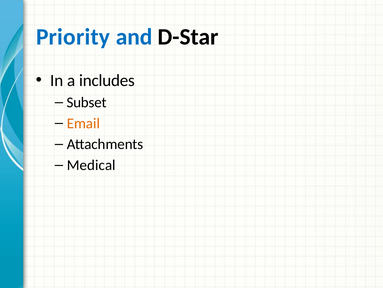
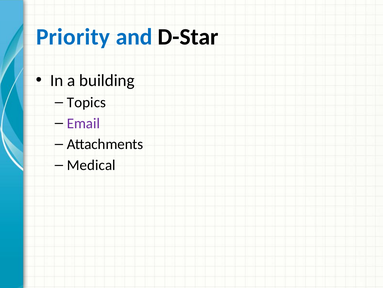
includes: includes -> building
Subset: Subset -> Topics
Email colour: orange -> purple
